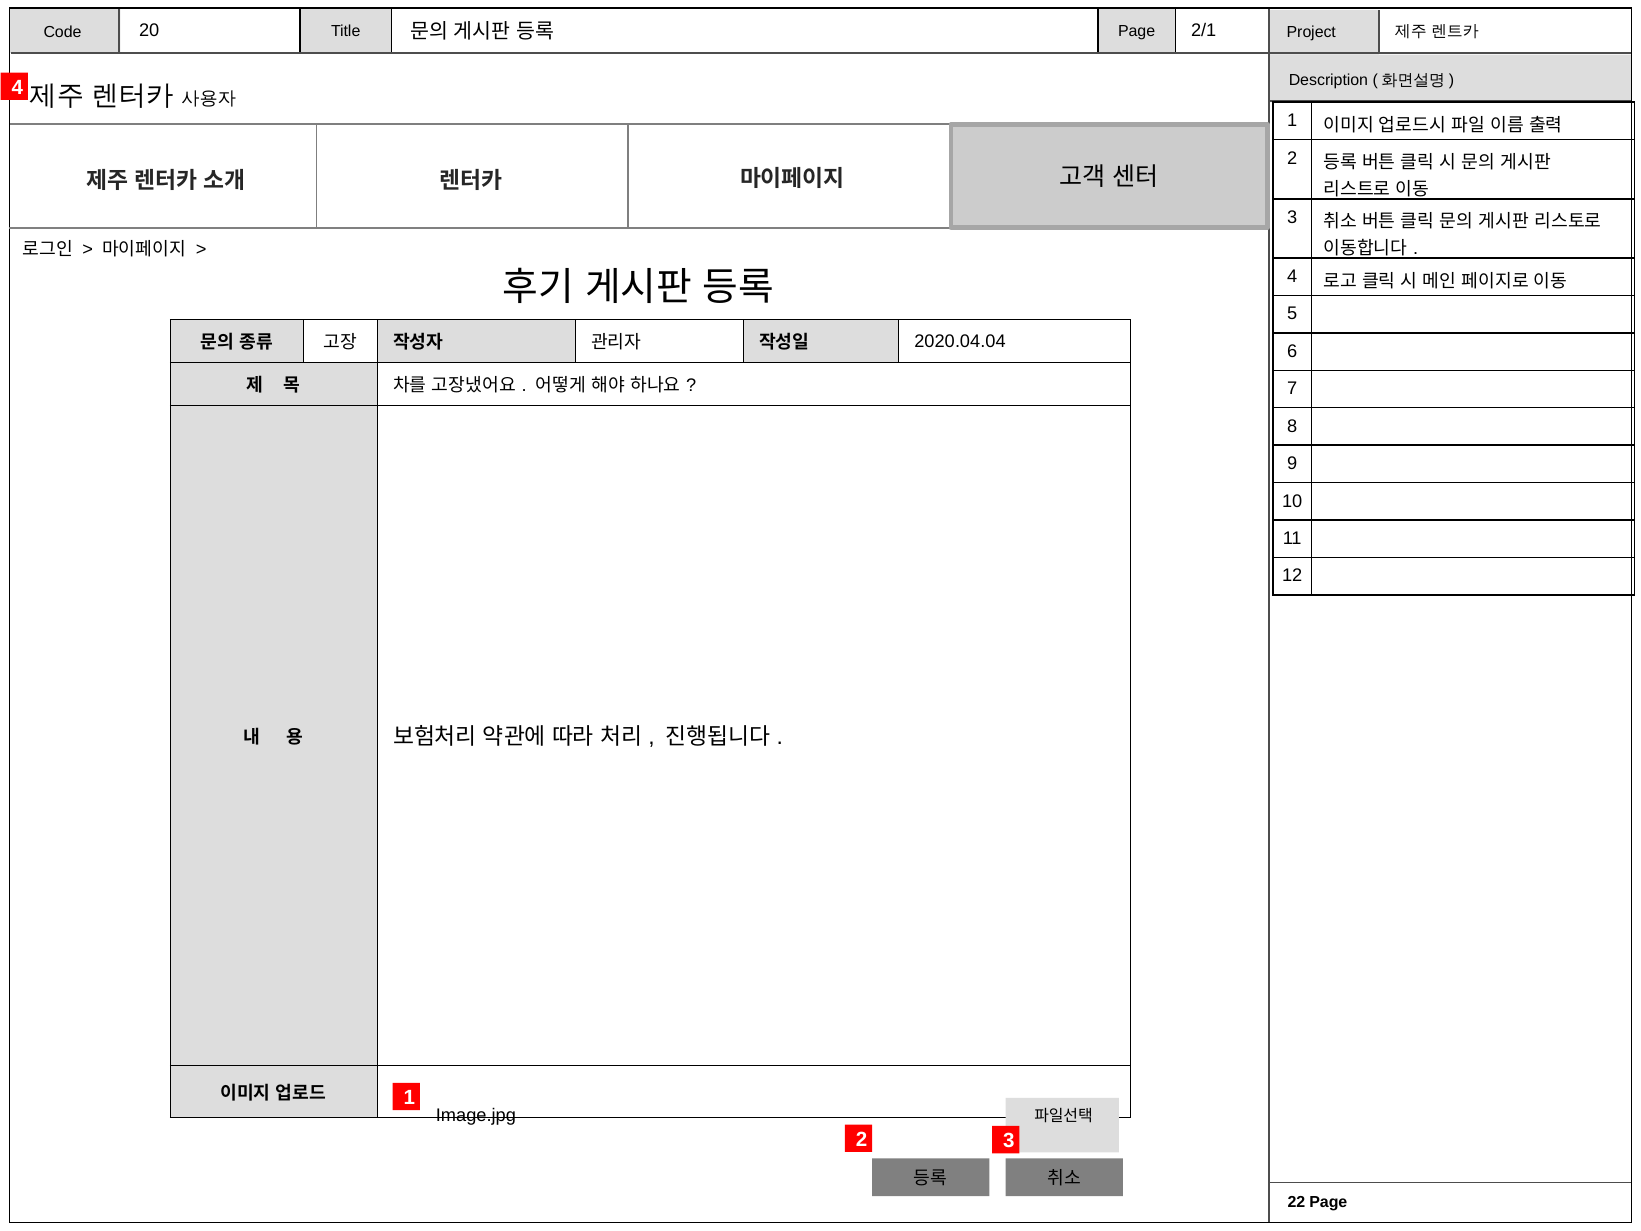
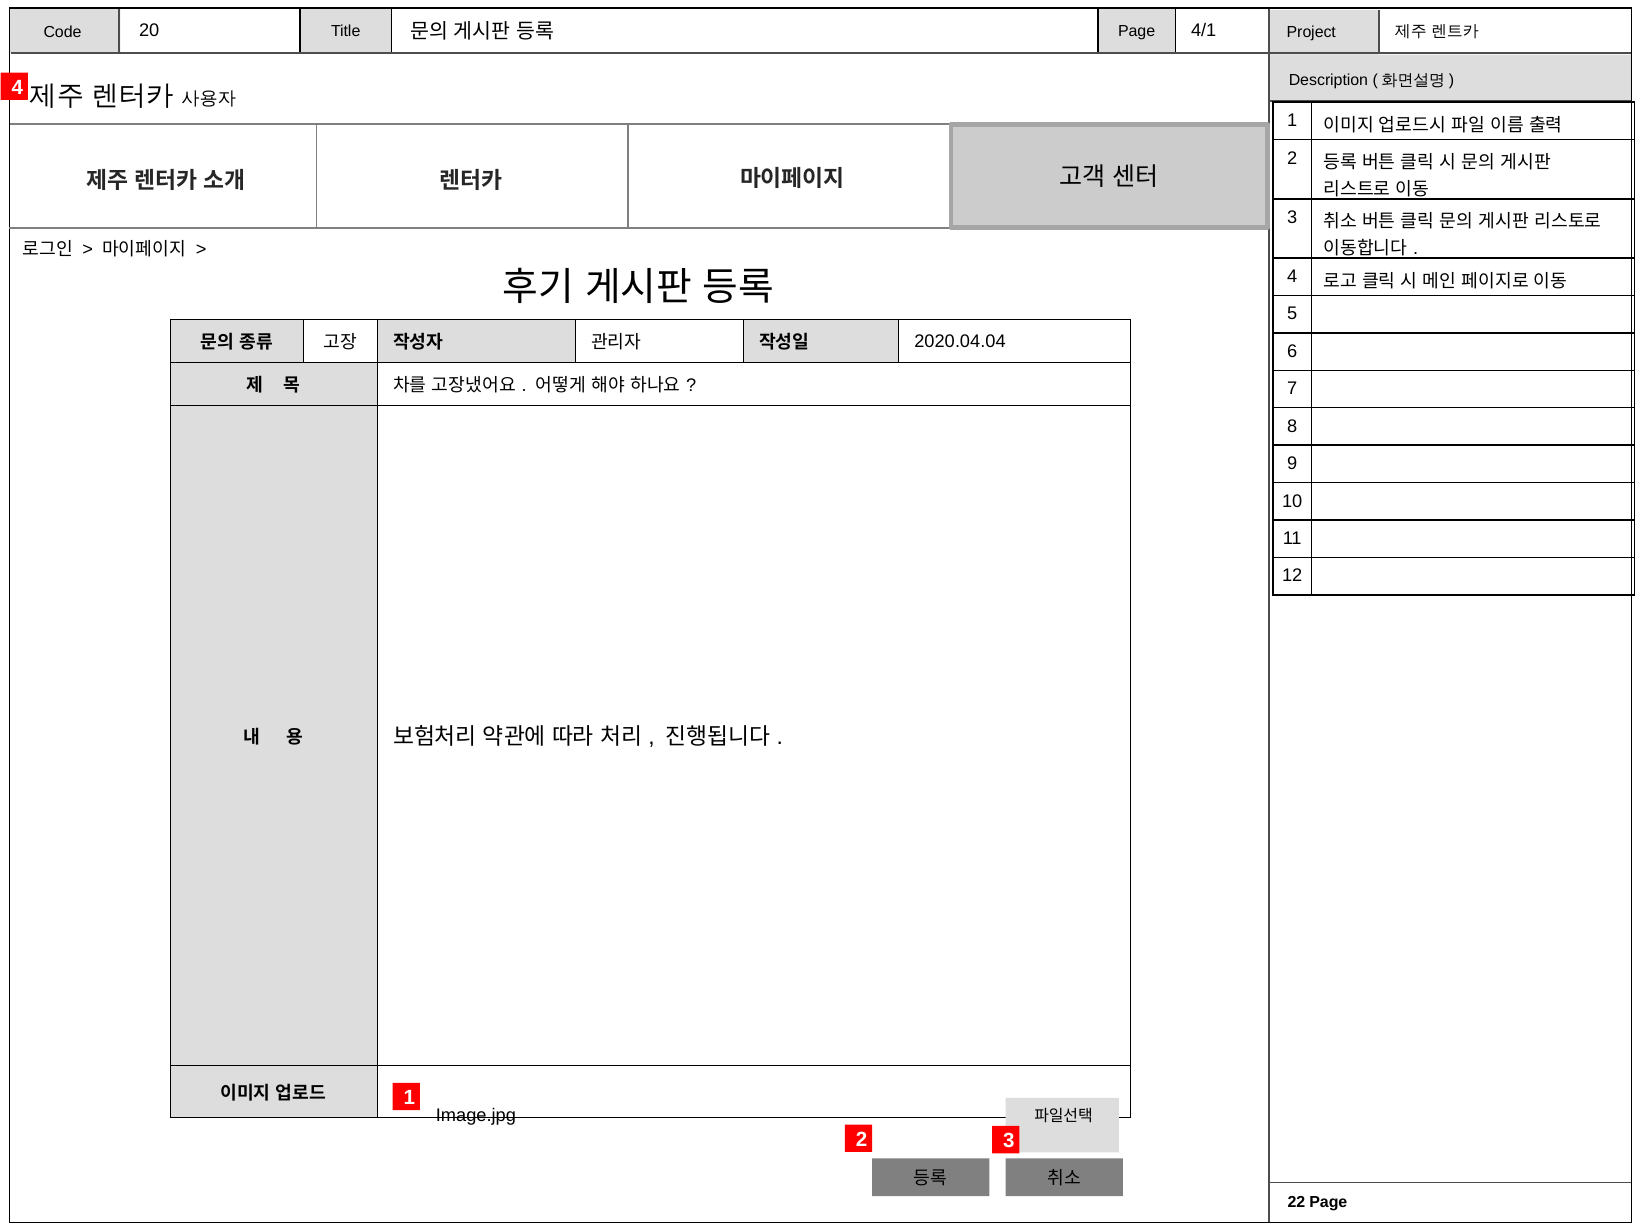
2/1: 2/1 -> 4/1
